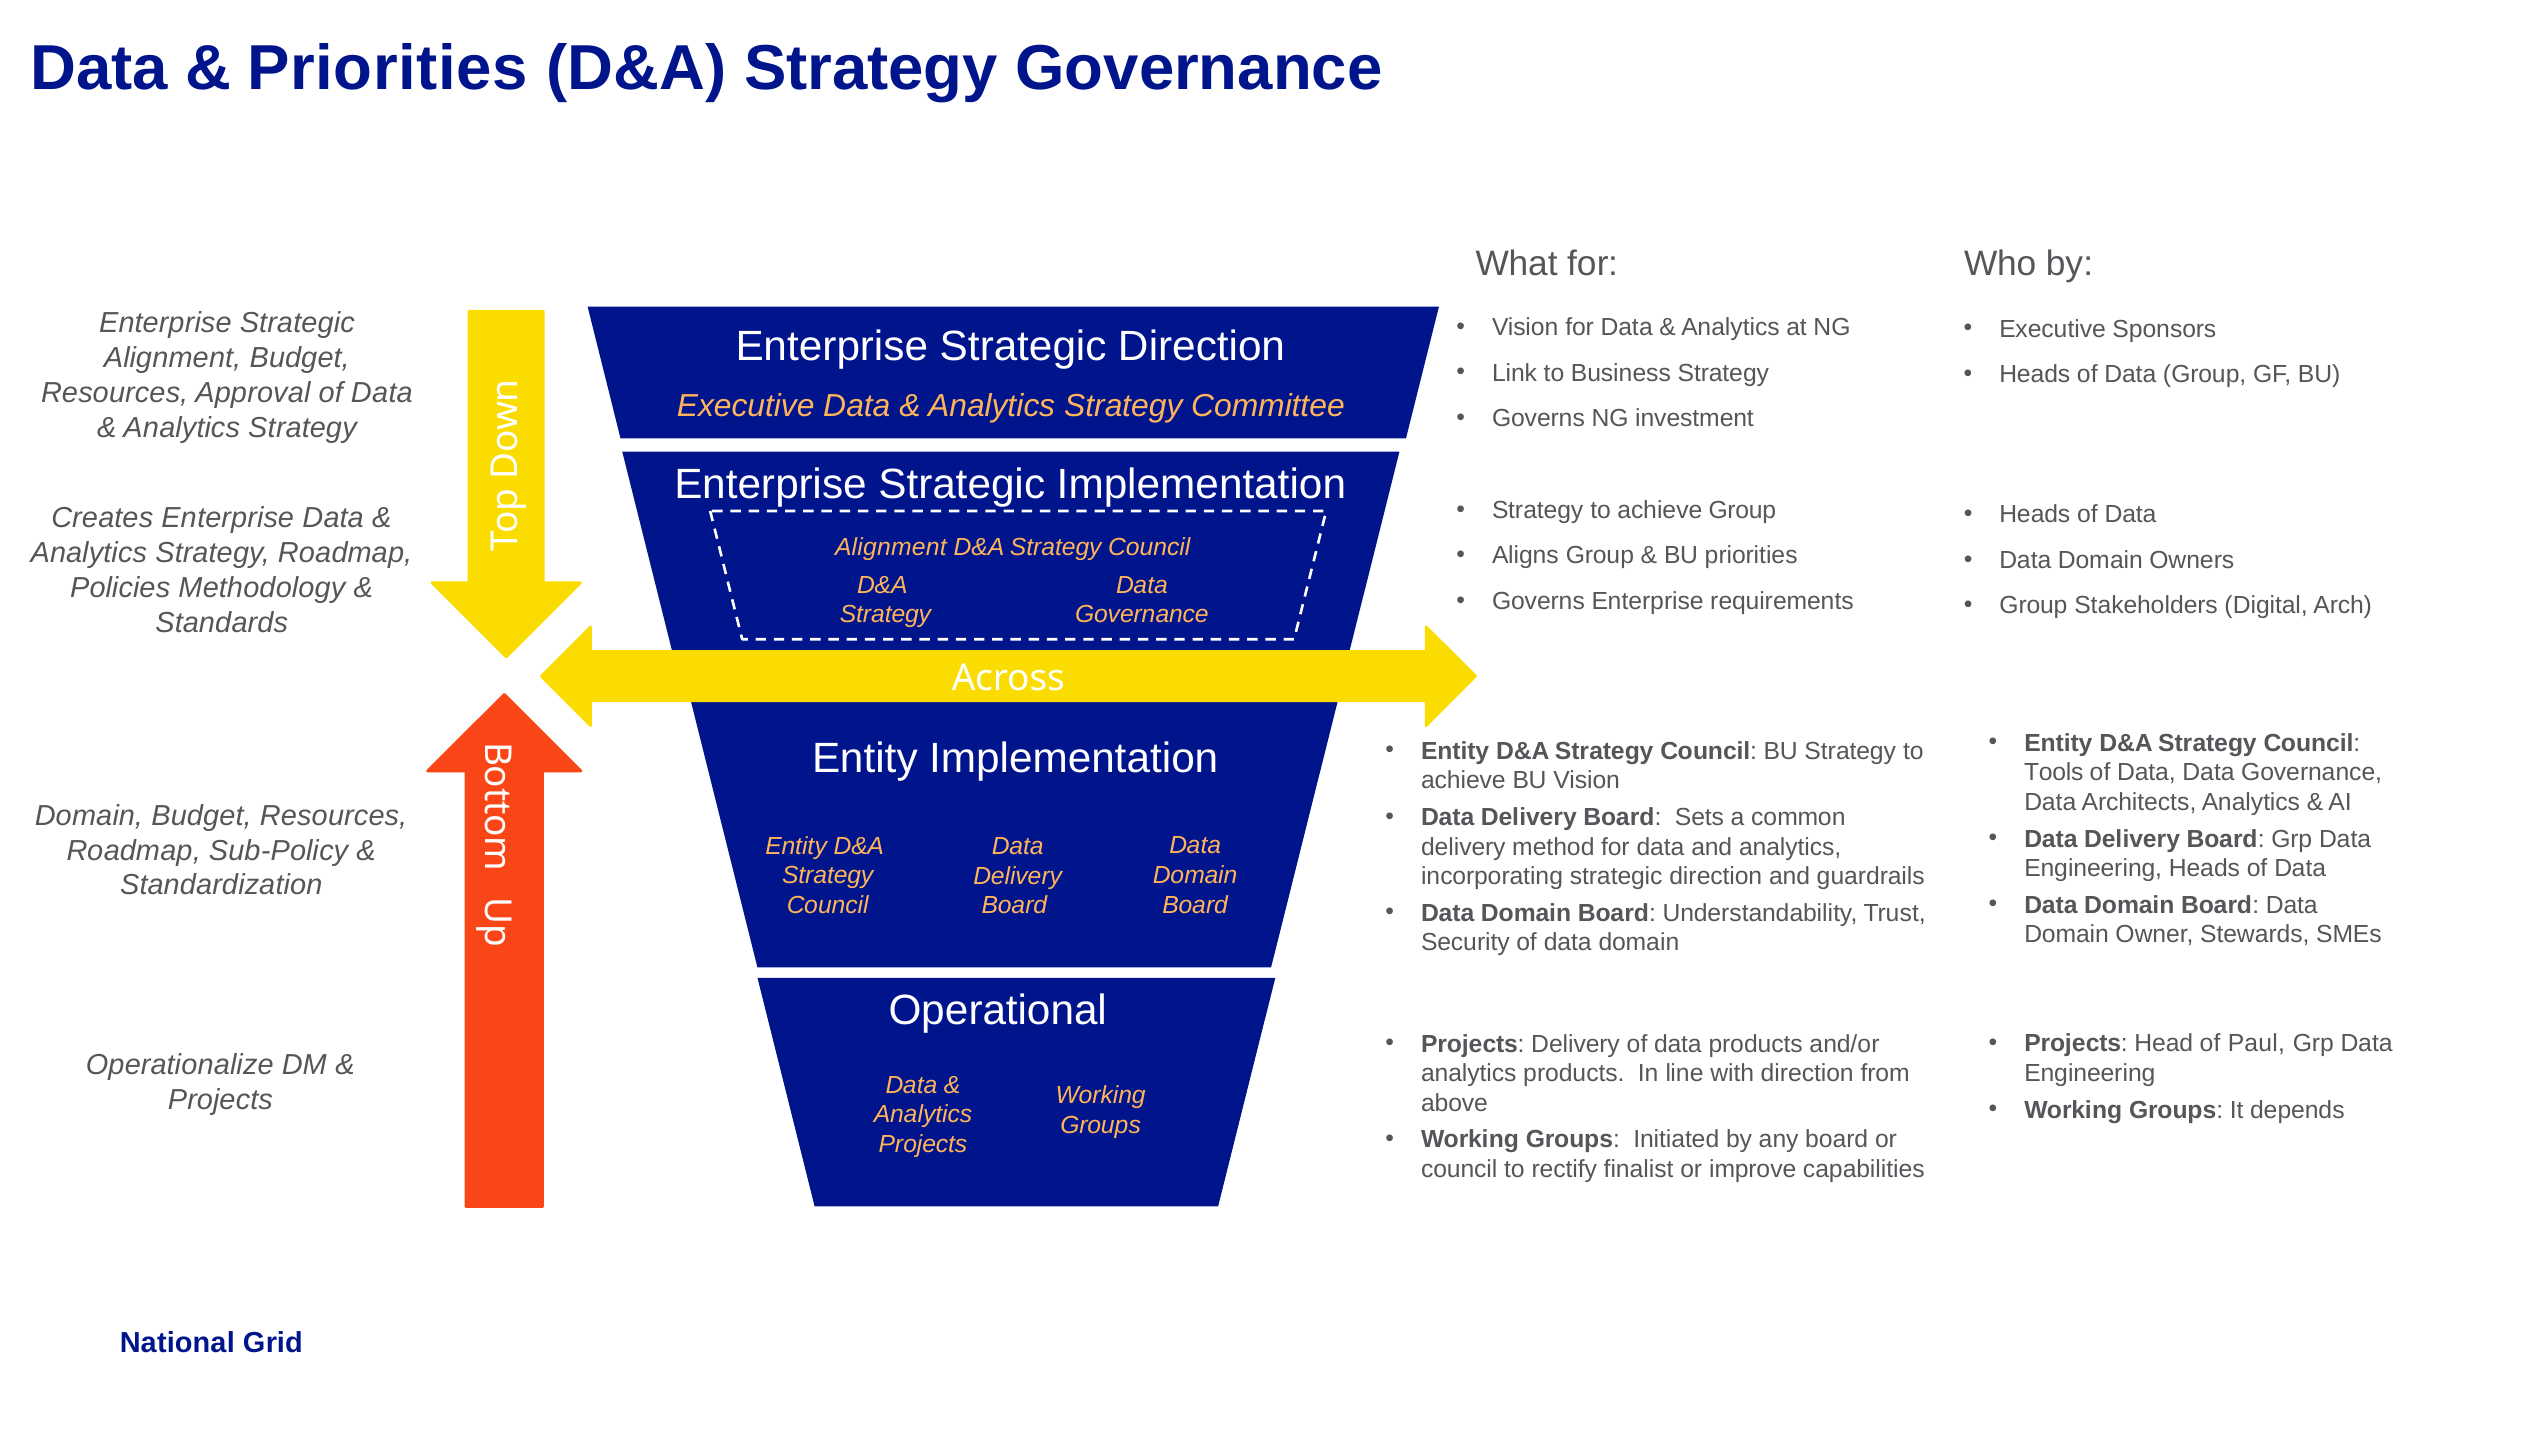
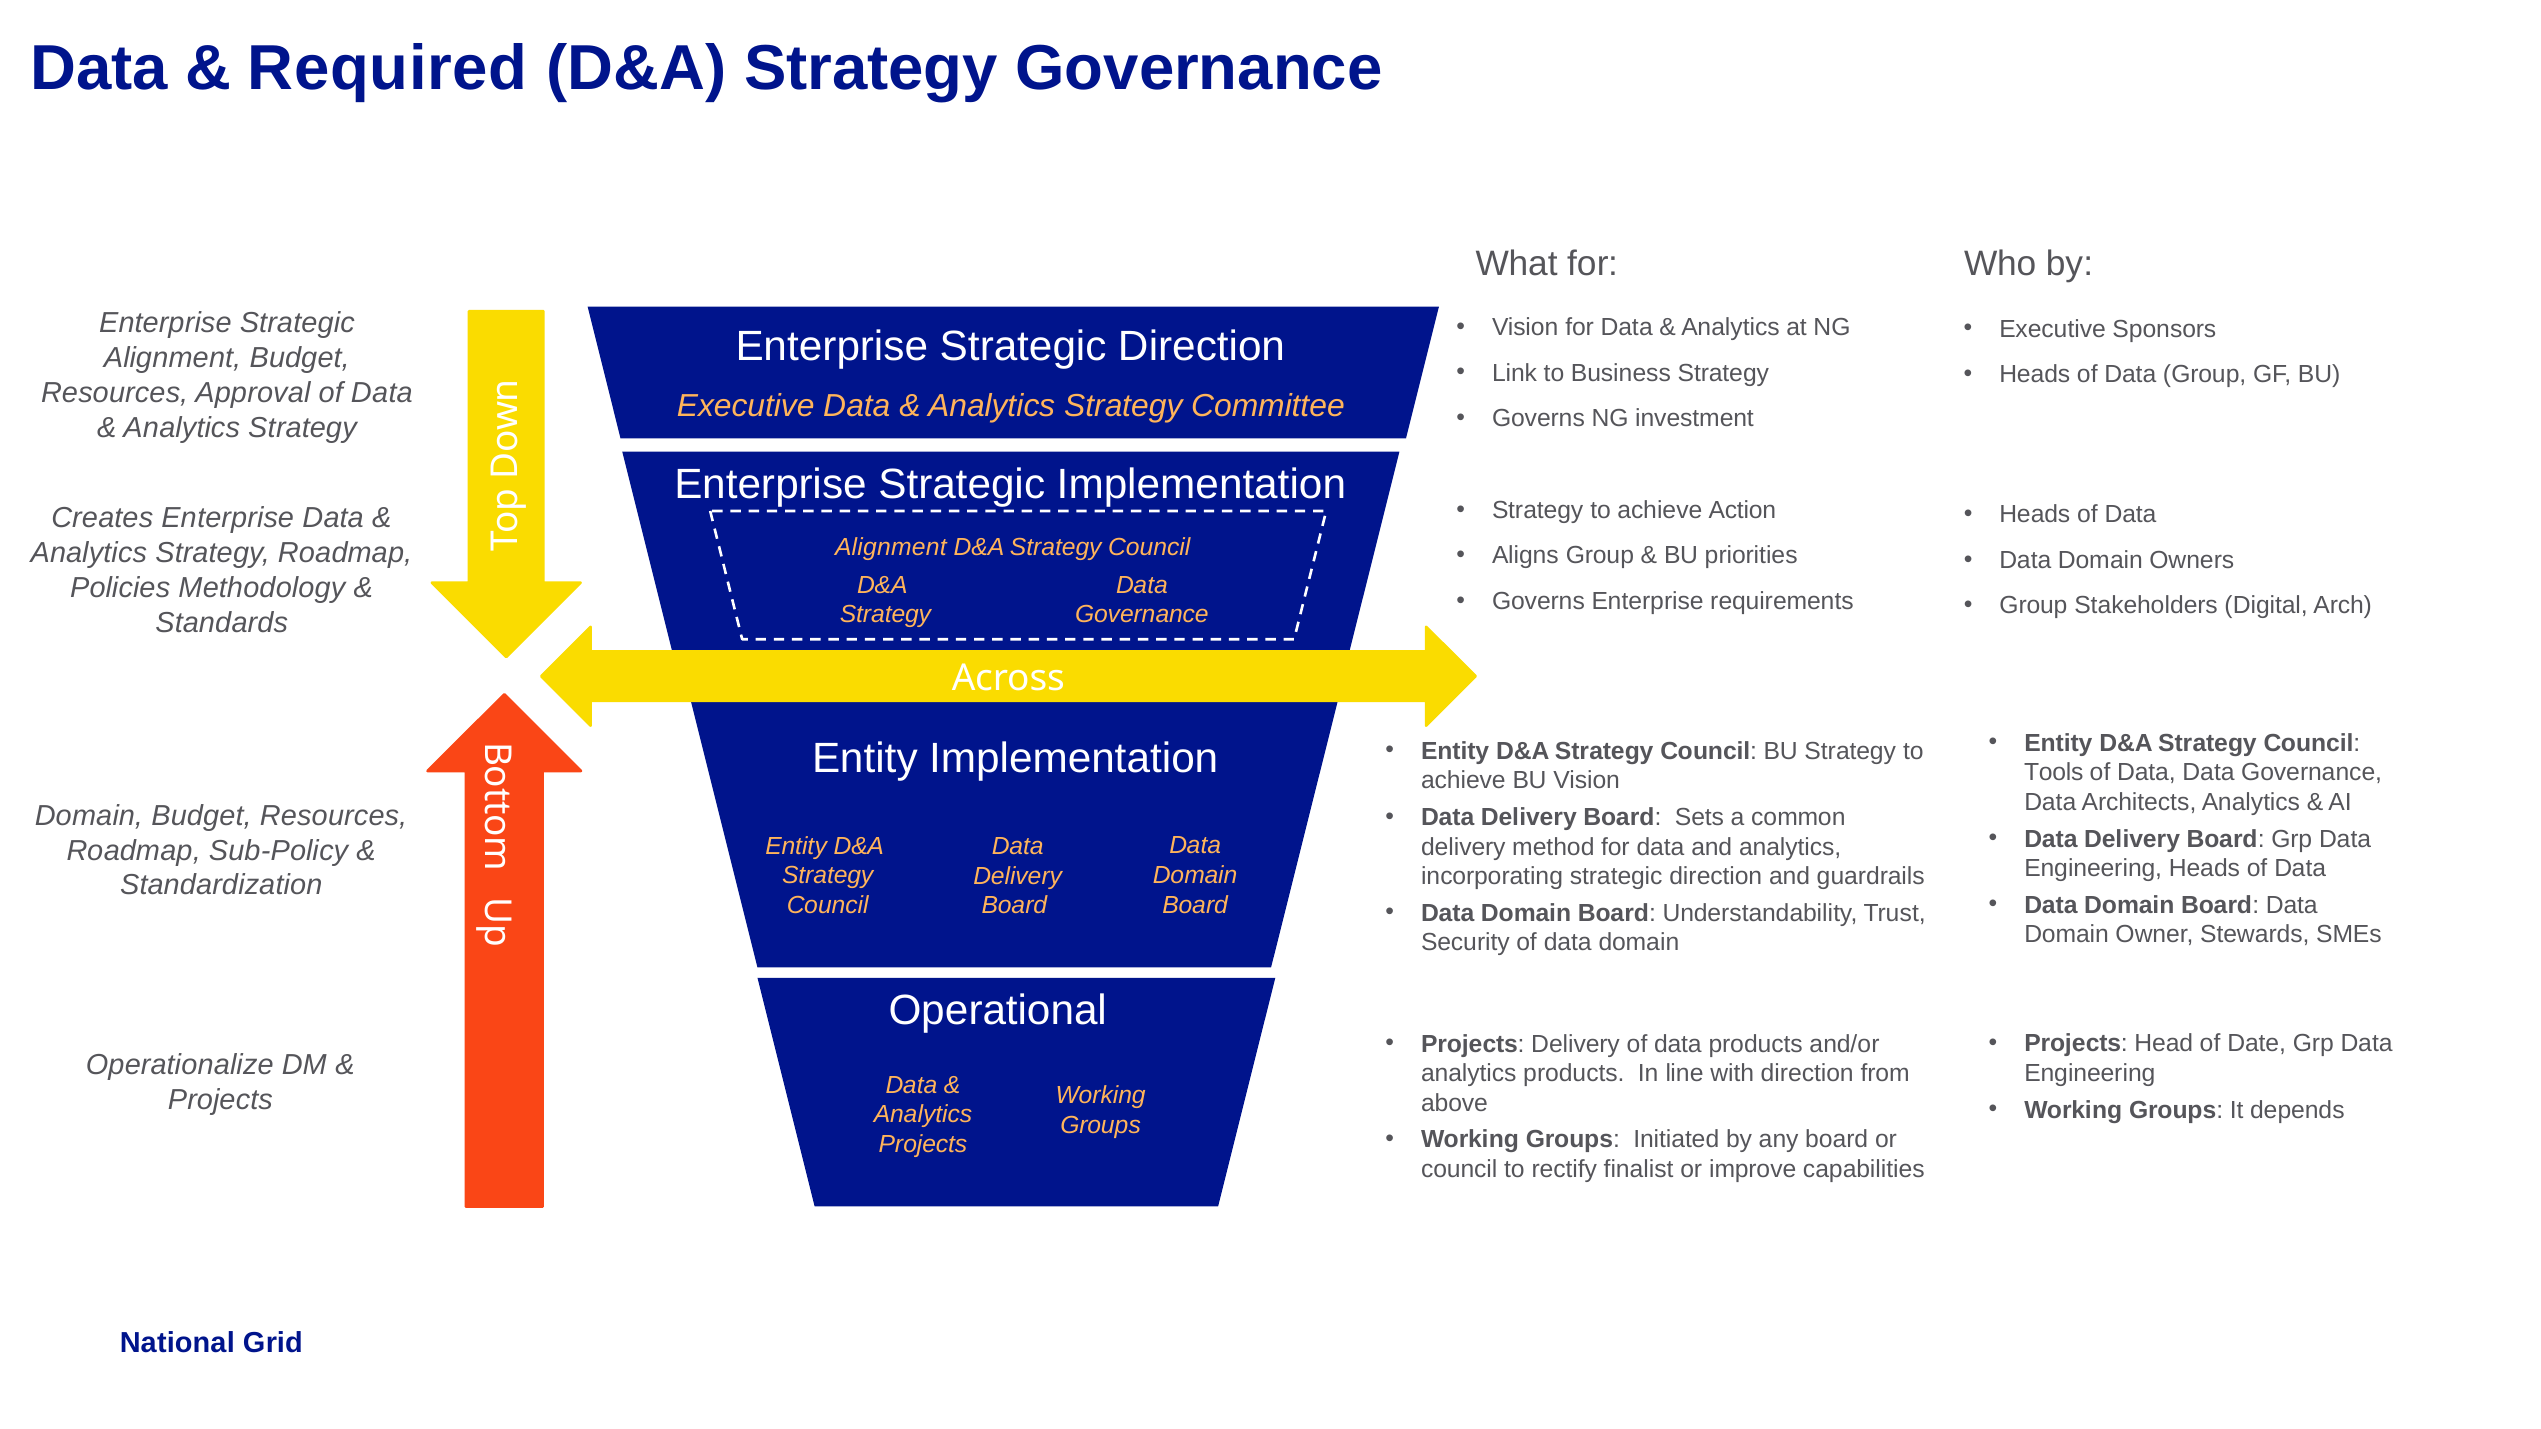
Priorities at (388, 69): Priorities -> Required
achieve Group: Group -> Action
Paul: Paul -> Date
